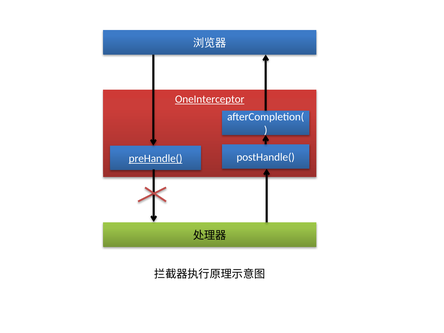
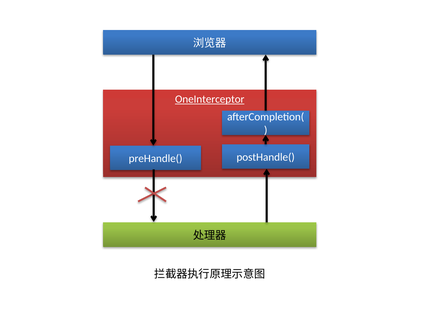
preHandle( underline: present -> none
